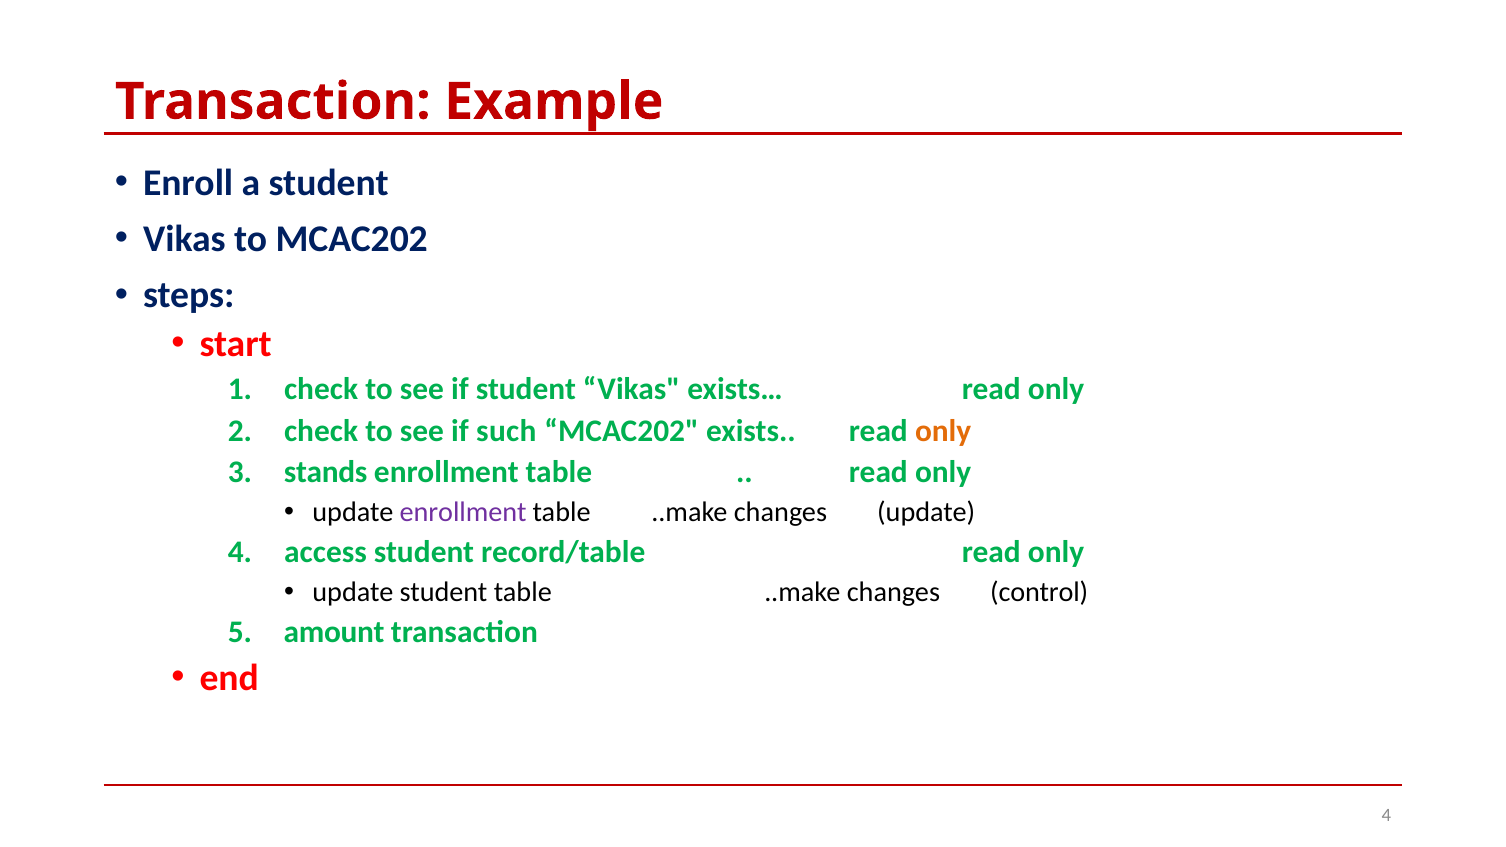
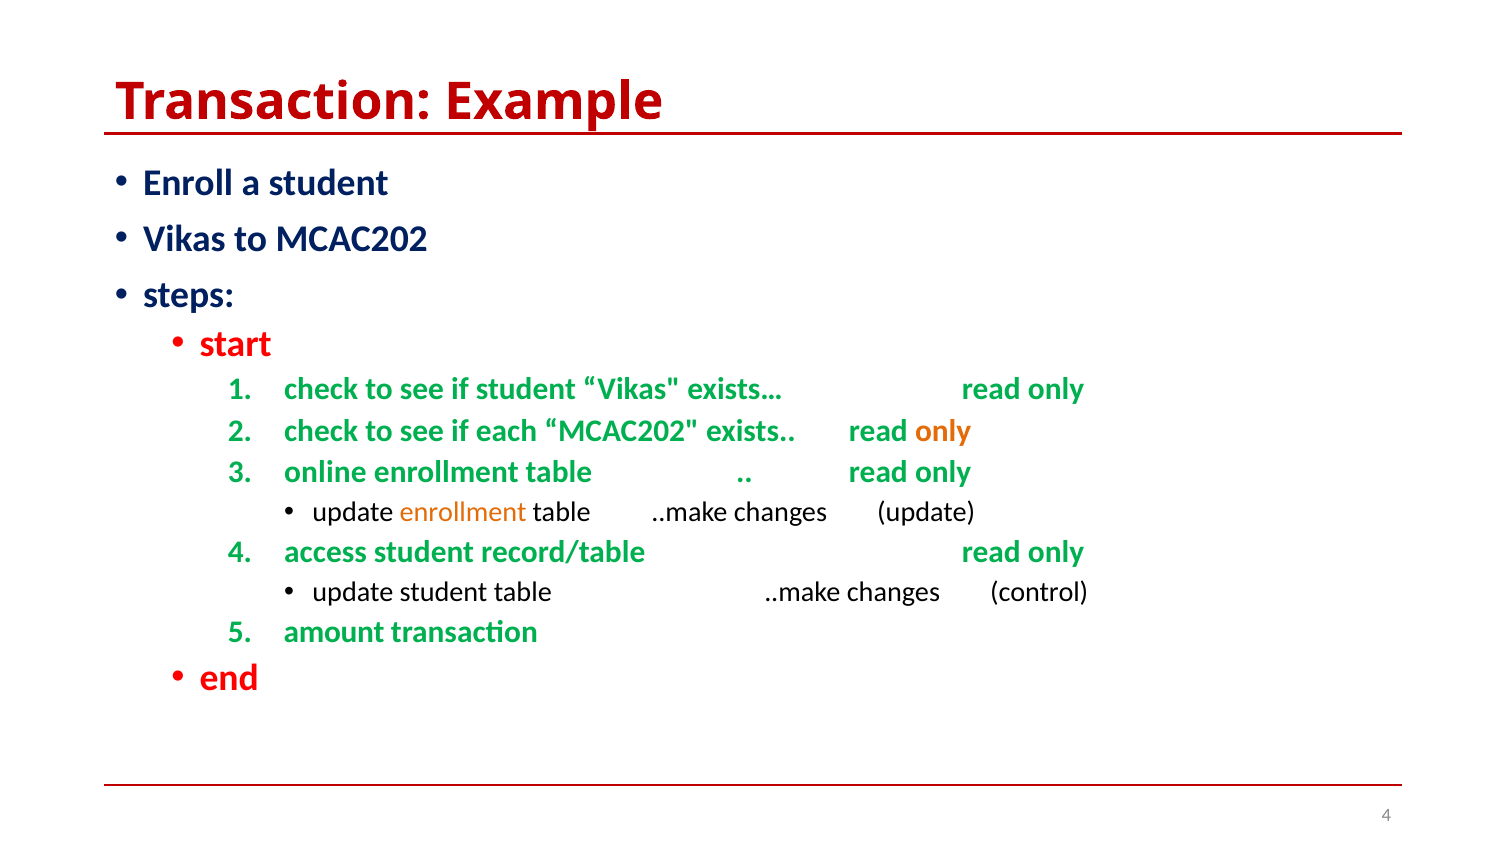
such: such -> each
stands: stands -> online
enrollment at (463, 513) colour: purple -> orange
